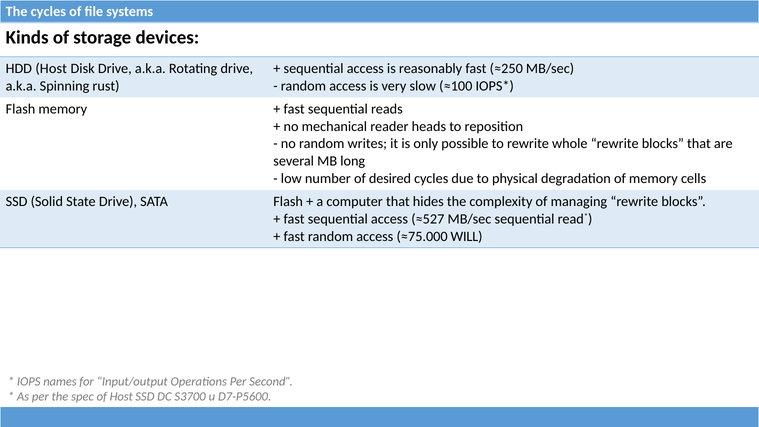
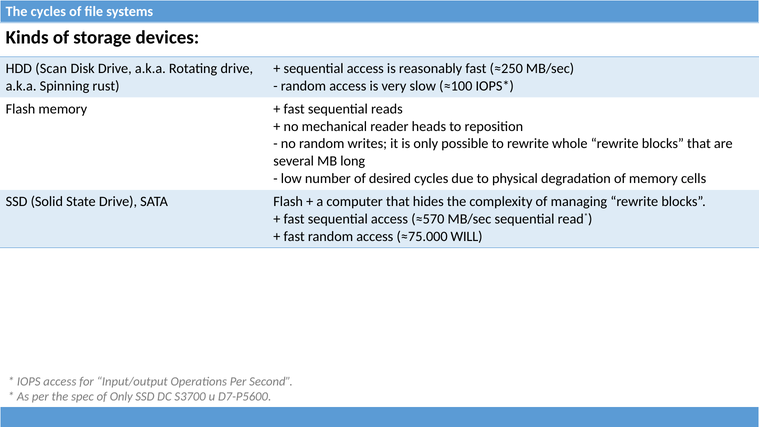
HDD Host: Host -> Scan
≈527: ≈527 -> ≈570
IOPS names: names -> access
of Host: Host -> Only
